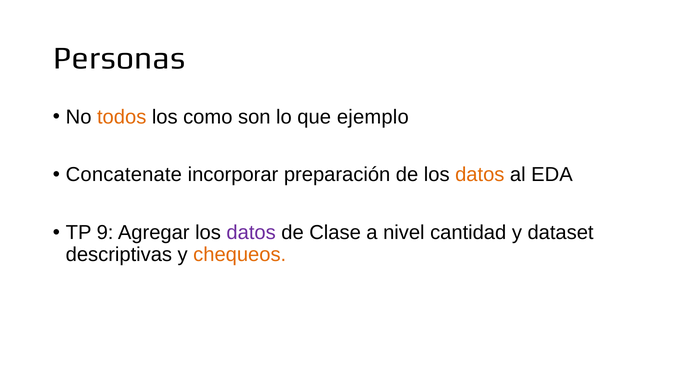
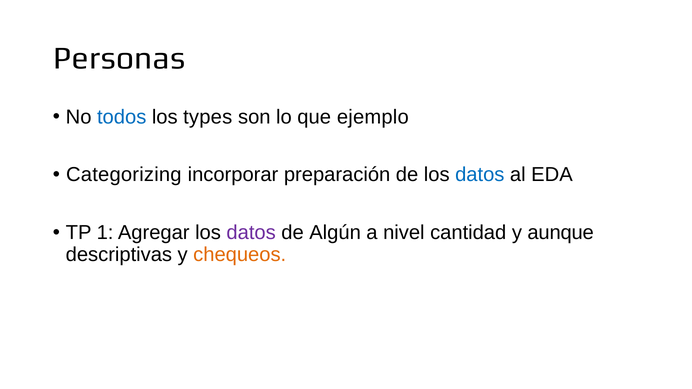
todos colour: orange -> blue
como: como -> types
Concatenate: Concatenate -> Categorizing
datos at (480, 175) colour: orange -> blue
9: 9 -> 1
Clase: Clase -> Algún
dataset: dataset -> aunque
